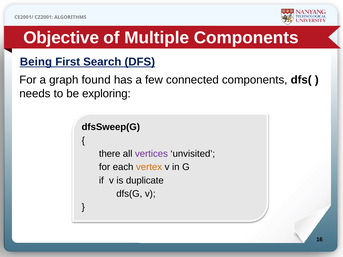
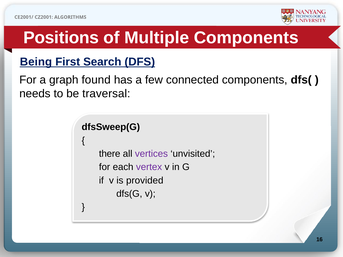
Objective: Objective -> Positions
exploring: exploring -> traversal
vertex colour: orange -> purple
duplicate: duplicate -> provided
